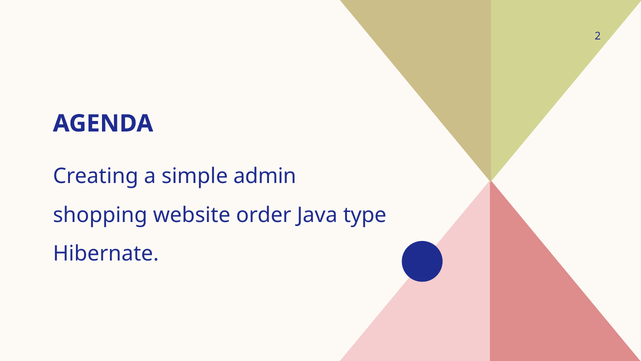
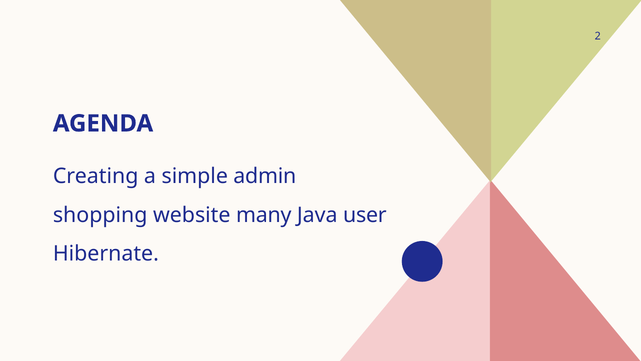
order: order -> many
type: type -> user
